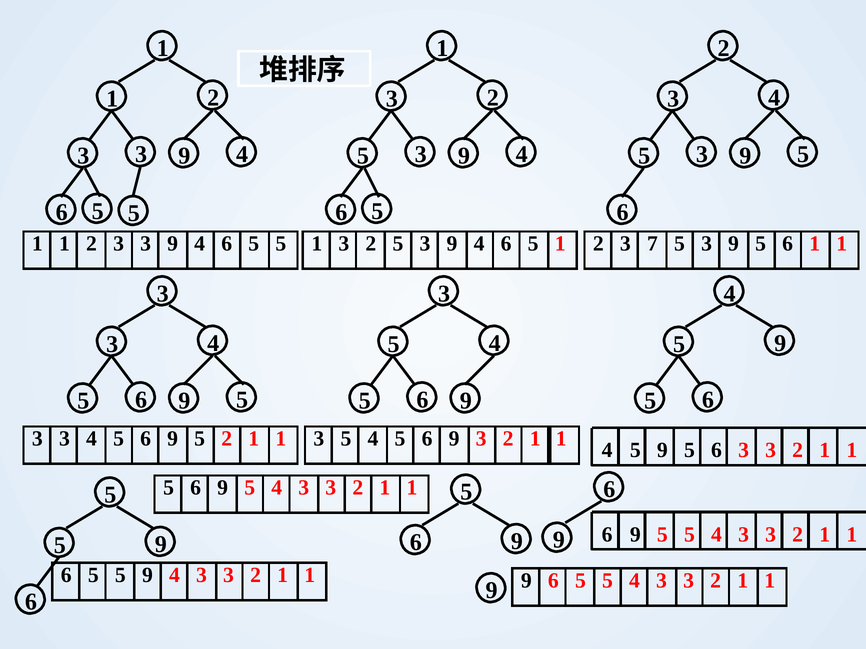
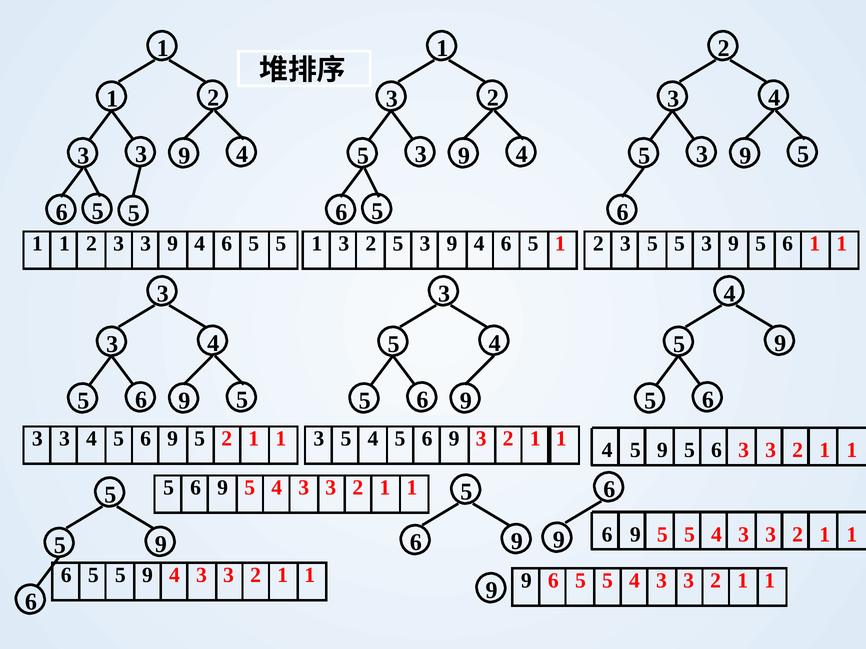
2 3 7: 7 -> 5
